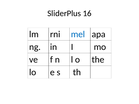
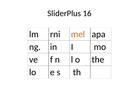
mel colour: blue -> orange
